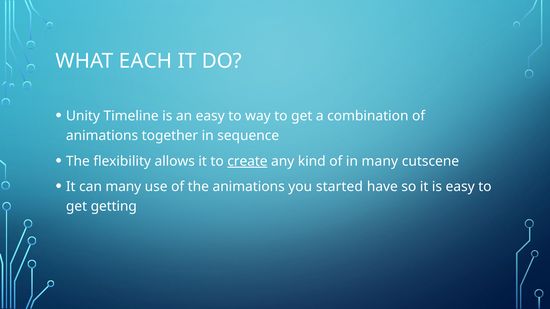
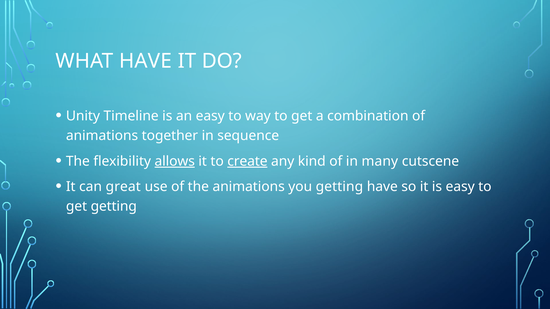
WHAT EACH: EACH -> HAVE
allows underline: none -> present
can many: many -> great
you started: started -> getting
